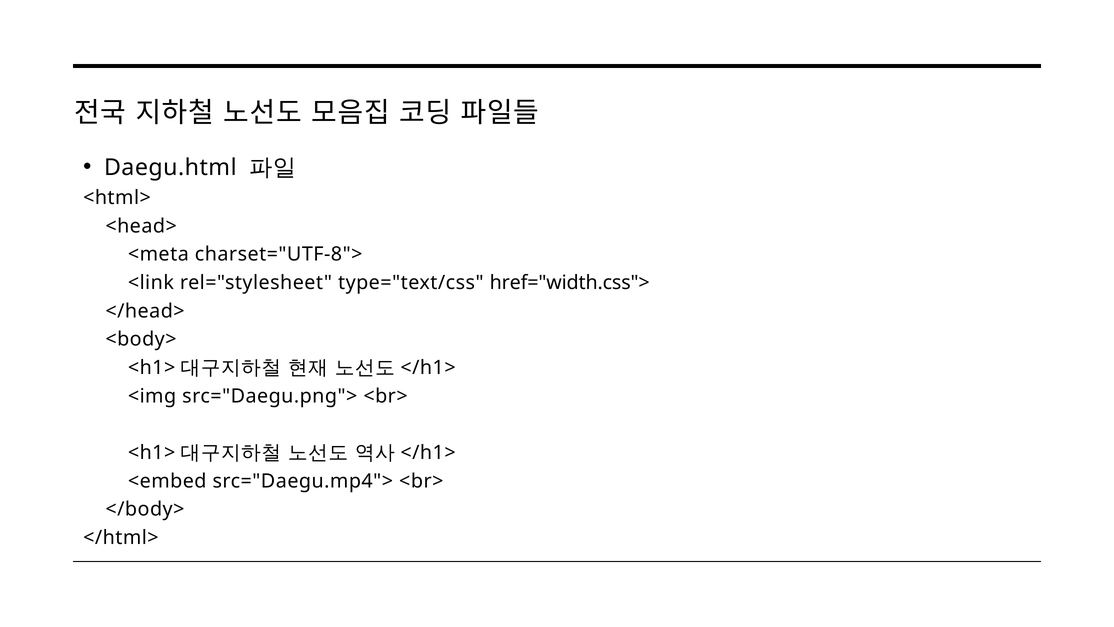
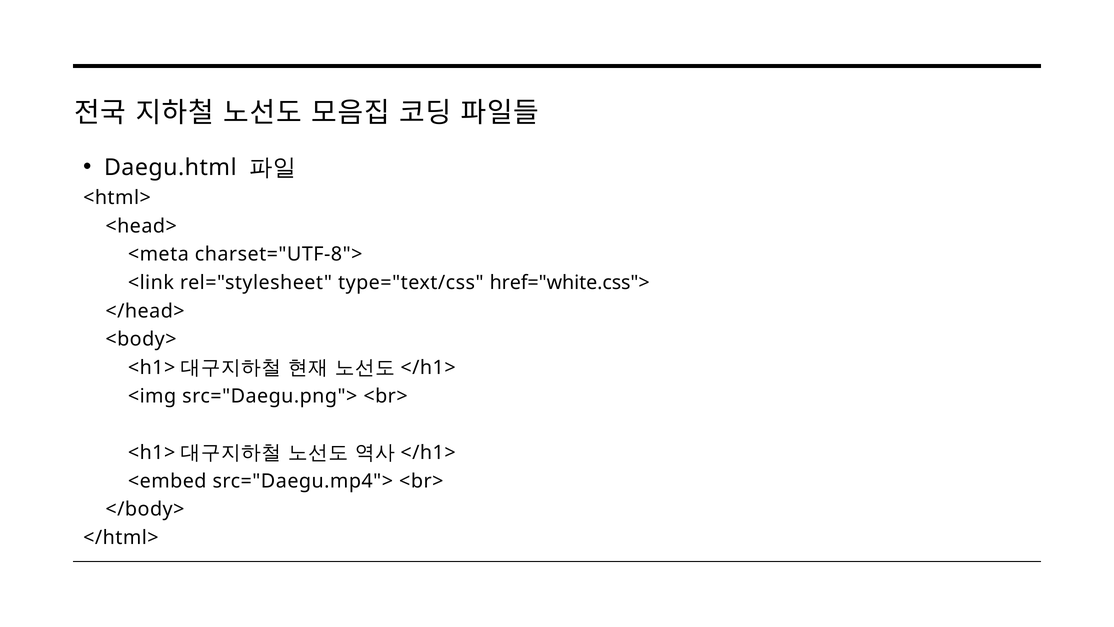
href="width.css">: href="width.css"> -> href="white.css">
